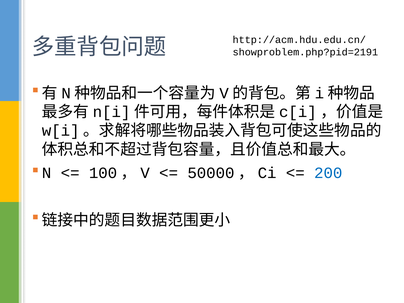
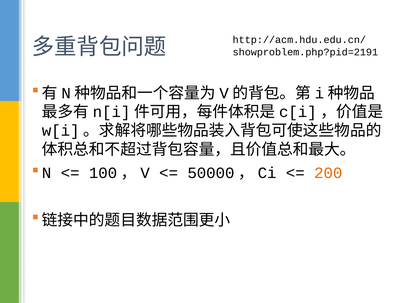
200 colour: blue -> orange
